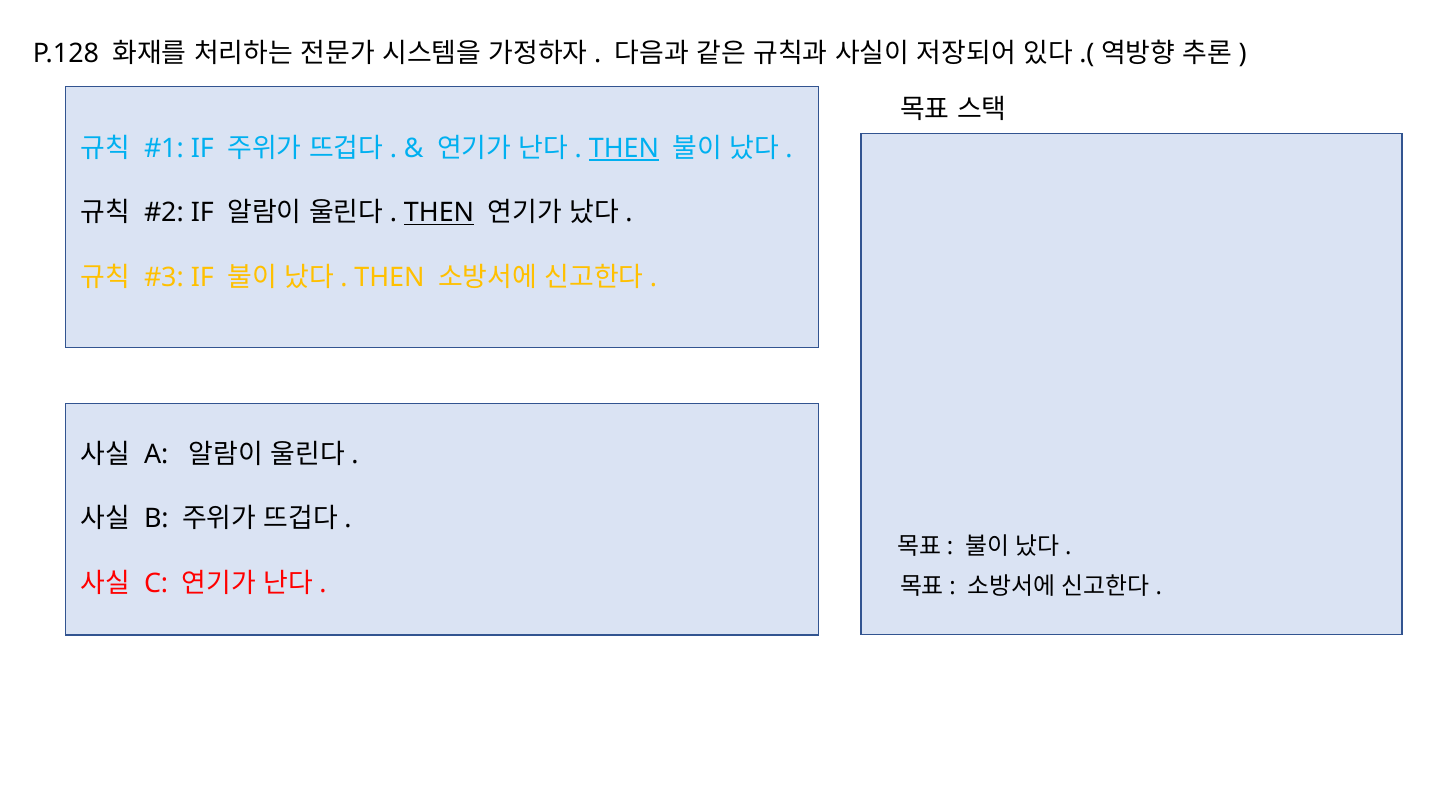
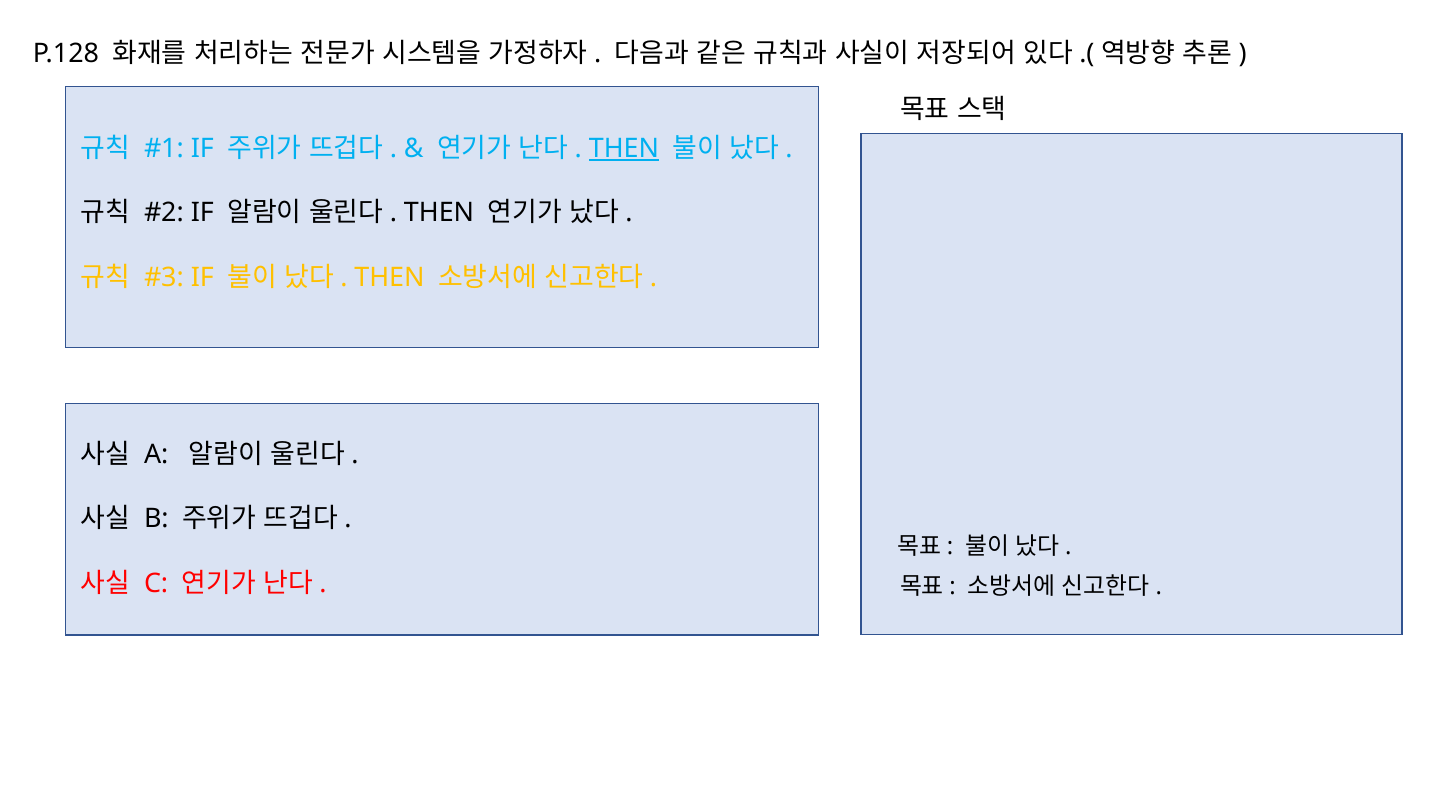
THEN at (439, 213) underline: present -> none
